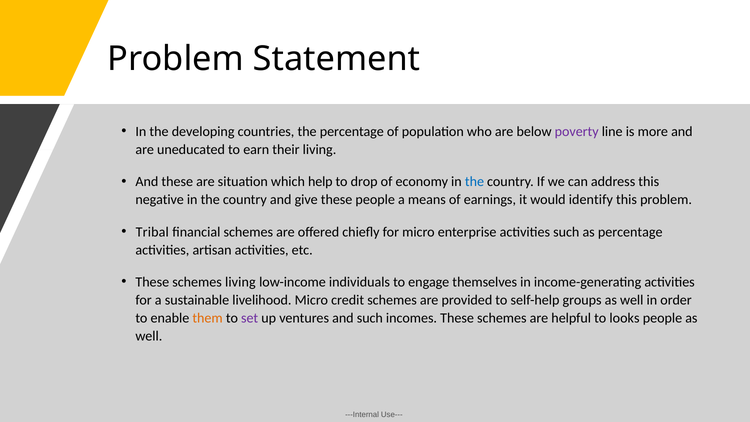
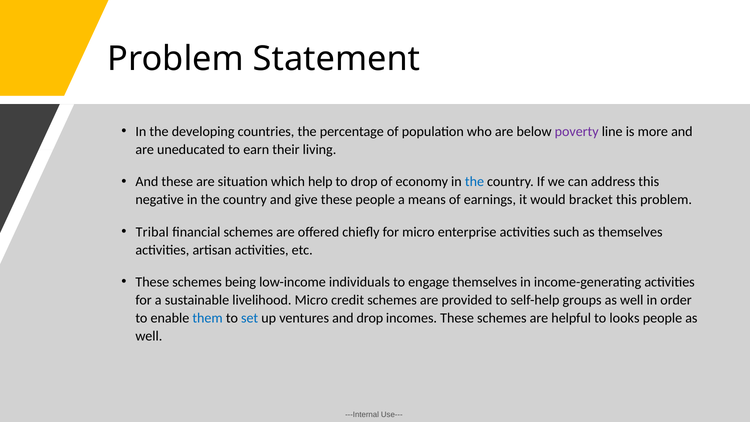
identify: identify -> bracket
as percentage: percentage -> themselves
schemes living: living -> being
them colour: orange -> blue
set colour: purple -> blue
and such: such -> drop
